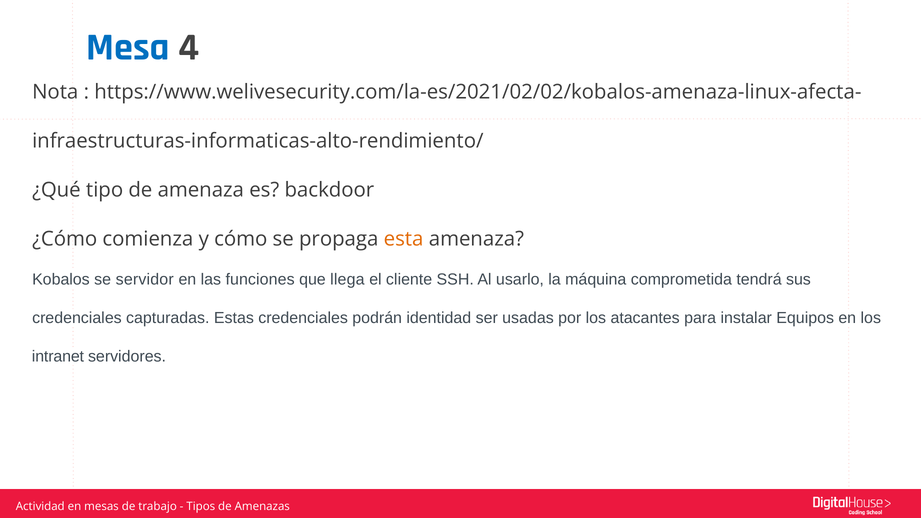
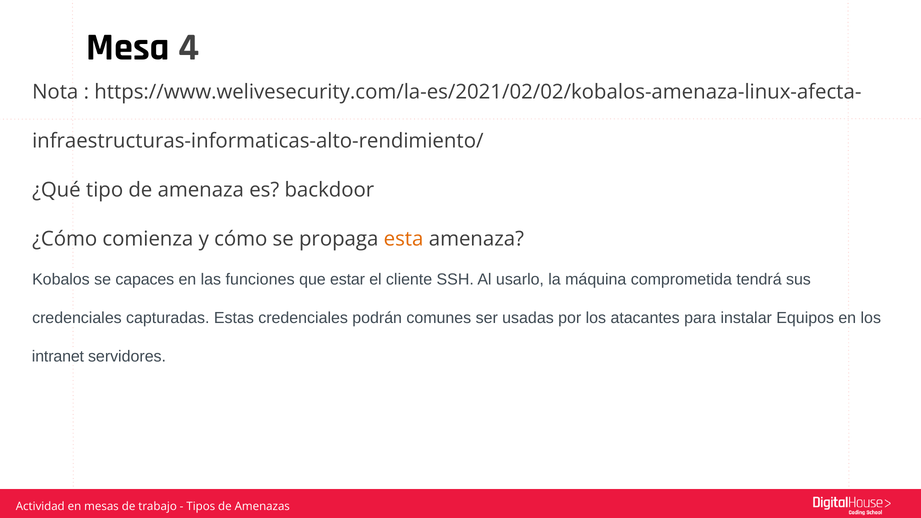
Mesa colour: blue -> black
servidor: servidor -> capaces
llega: llega -> estar
identidad: identidad -> comunes
